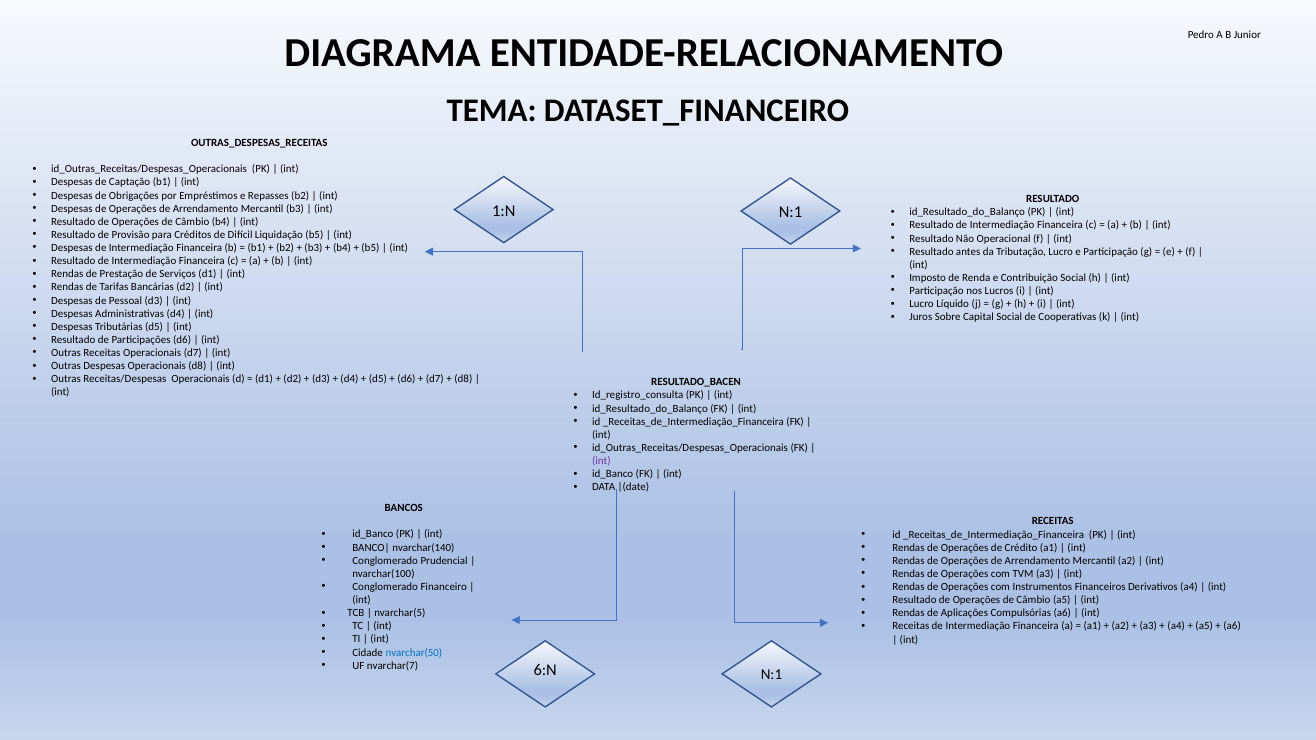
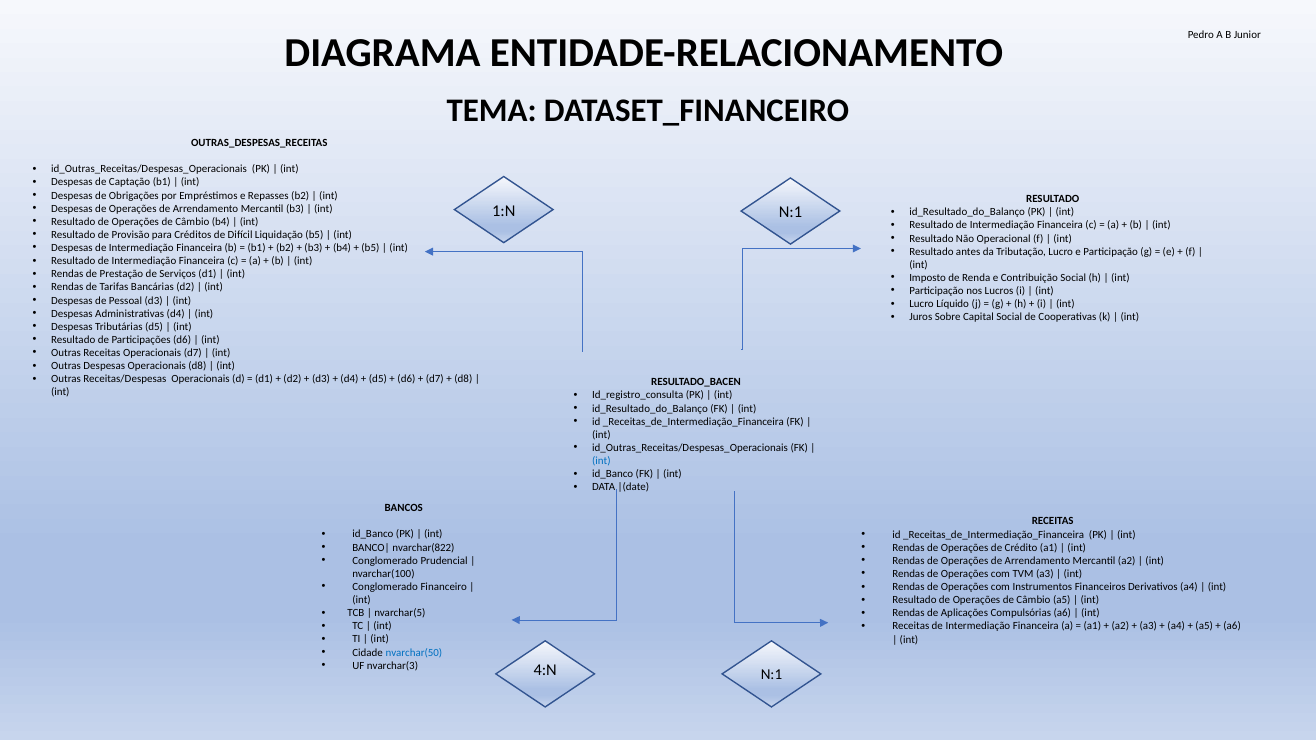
int at (601, 461) colour: purple -> blue
nvarchar(140: nvarchar(140 -> nvarchar(822
nvarchar(7: nvarchar(7 -> nvarchar(3
6:N: 6:N -> 4:N
